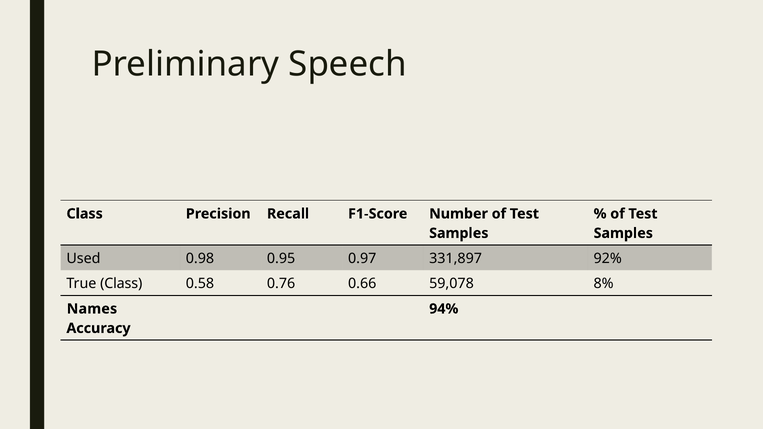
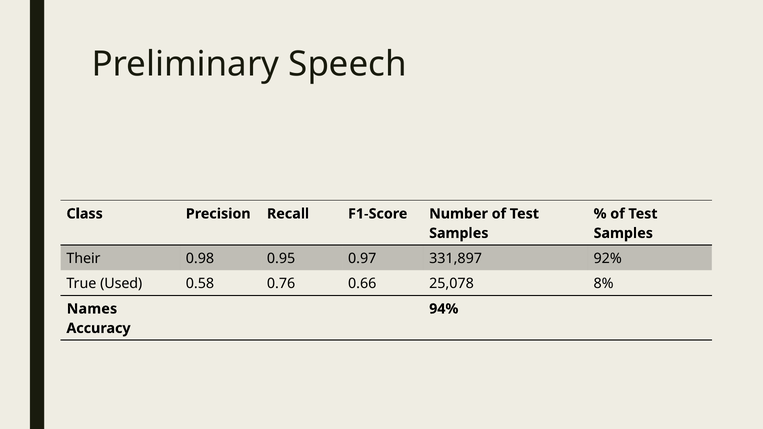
Used: Used -> Their
True Class: Class -> Used
59,078: 59,078 -> 25,078
